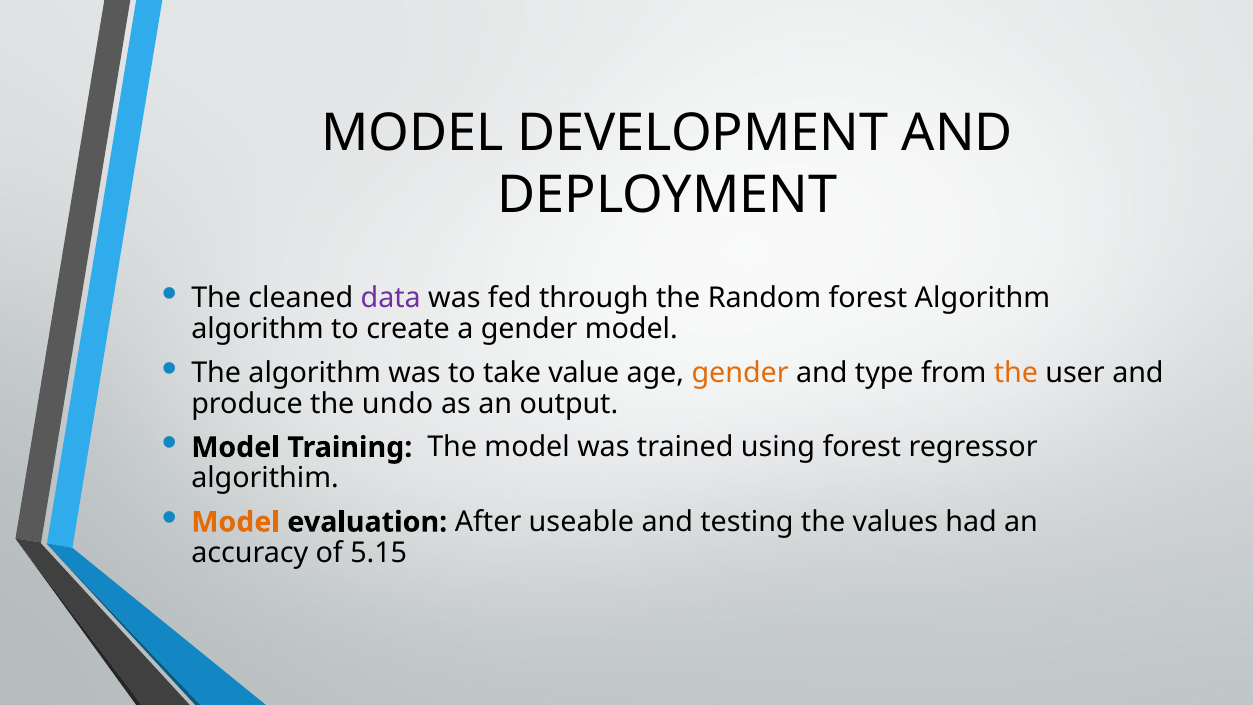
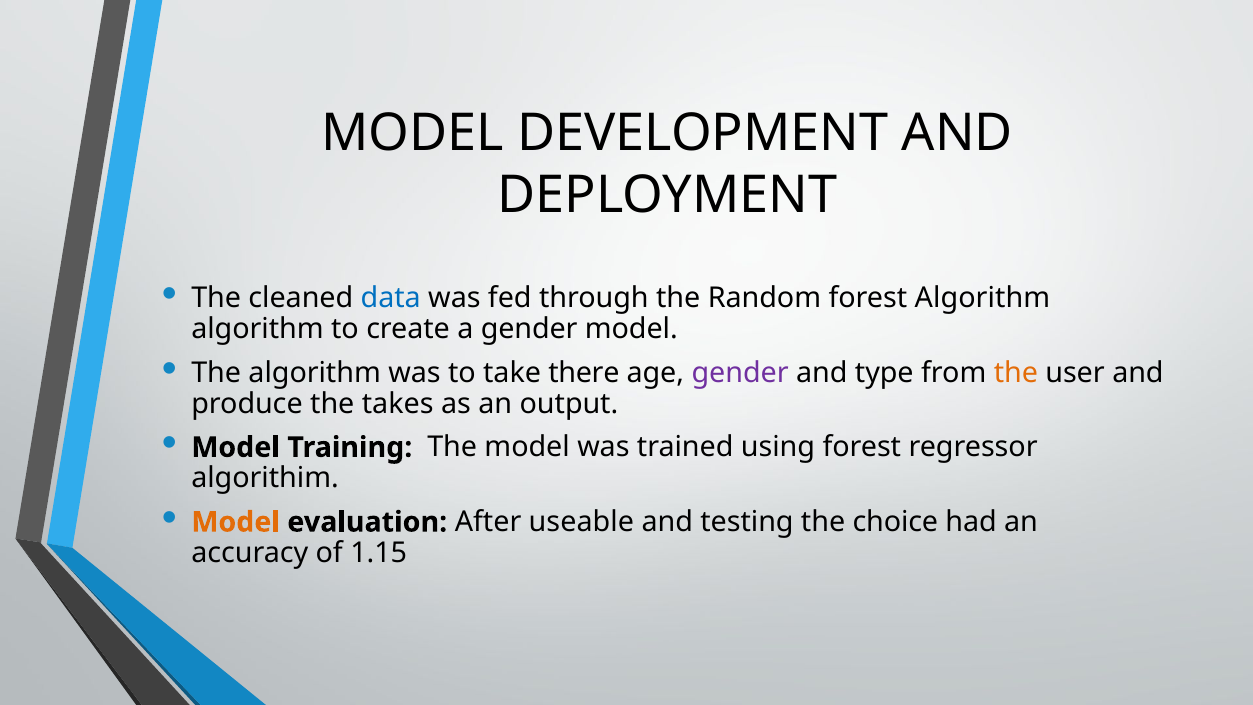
data colour: purple -> blue
value: value -> there
gender at (740, 373) colour: orange -> purple
undo: undo -> takes
values: values -> choice
5.15: 5.15 -> 1.15
